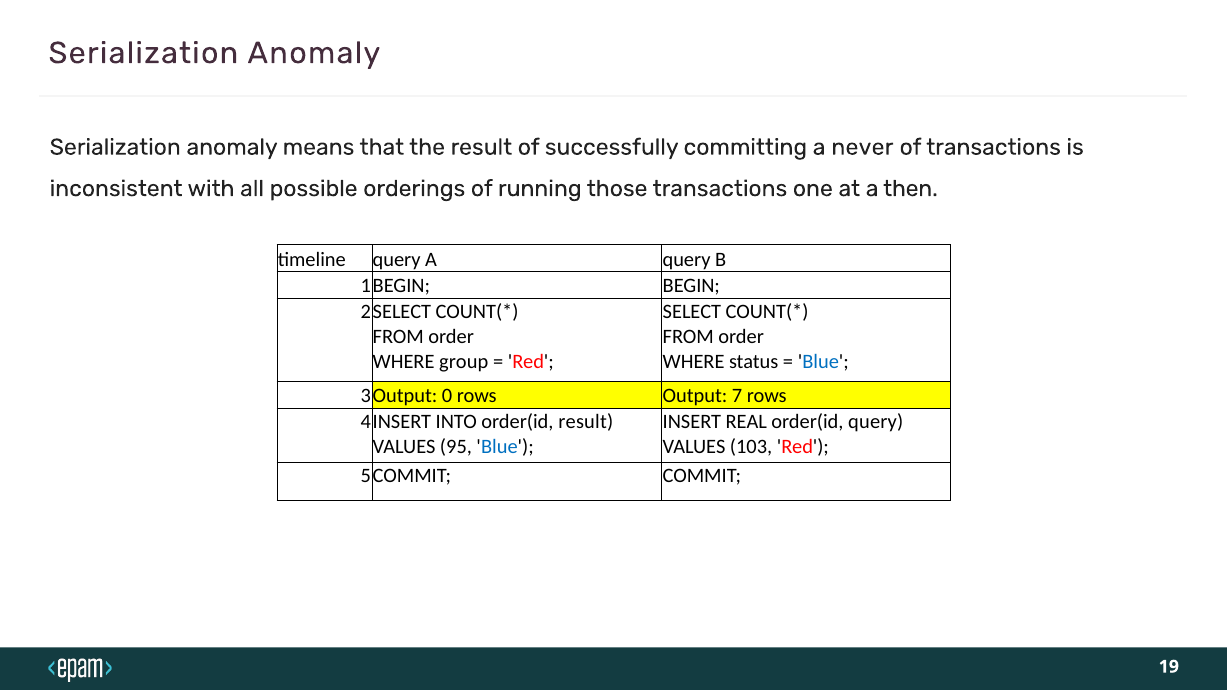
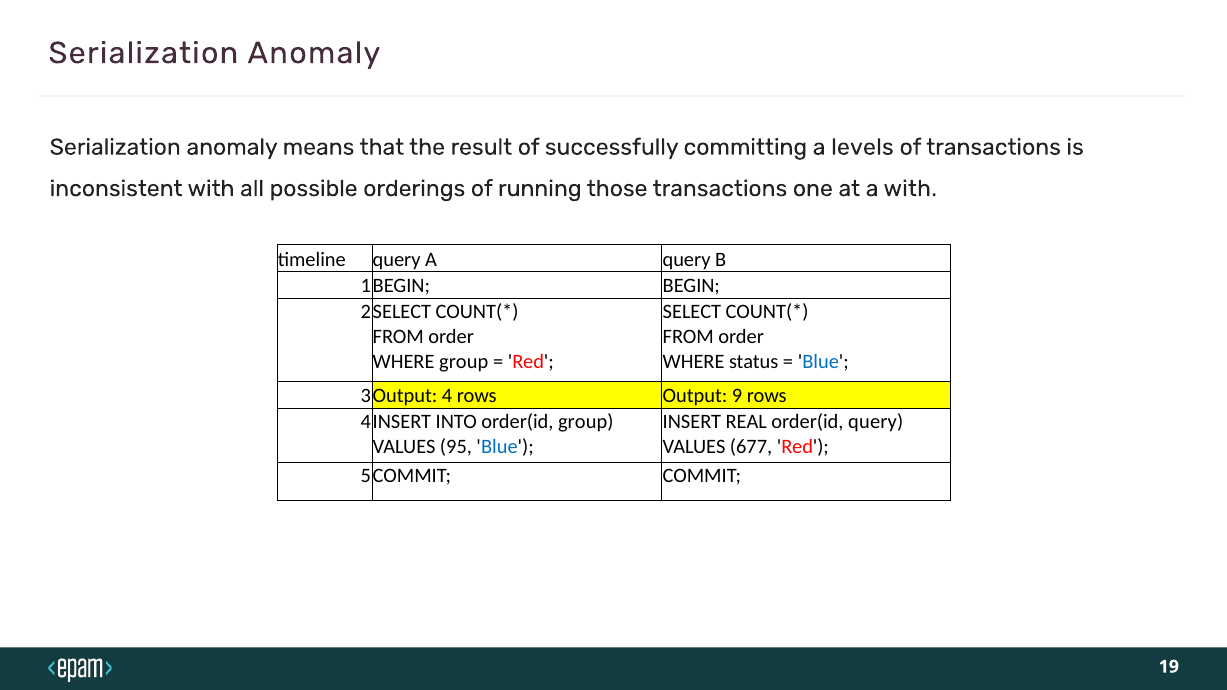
never: never -> levels
a then: then -> with
0: 0 -> 4
7: 7 -> 9
order(id result: result -> group
103: 103 -> 677
